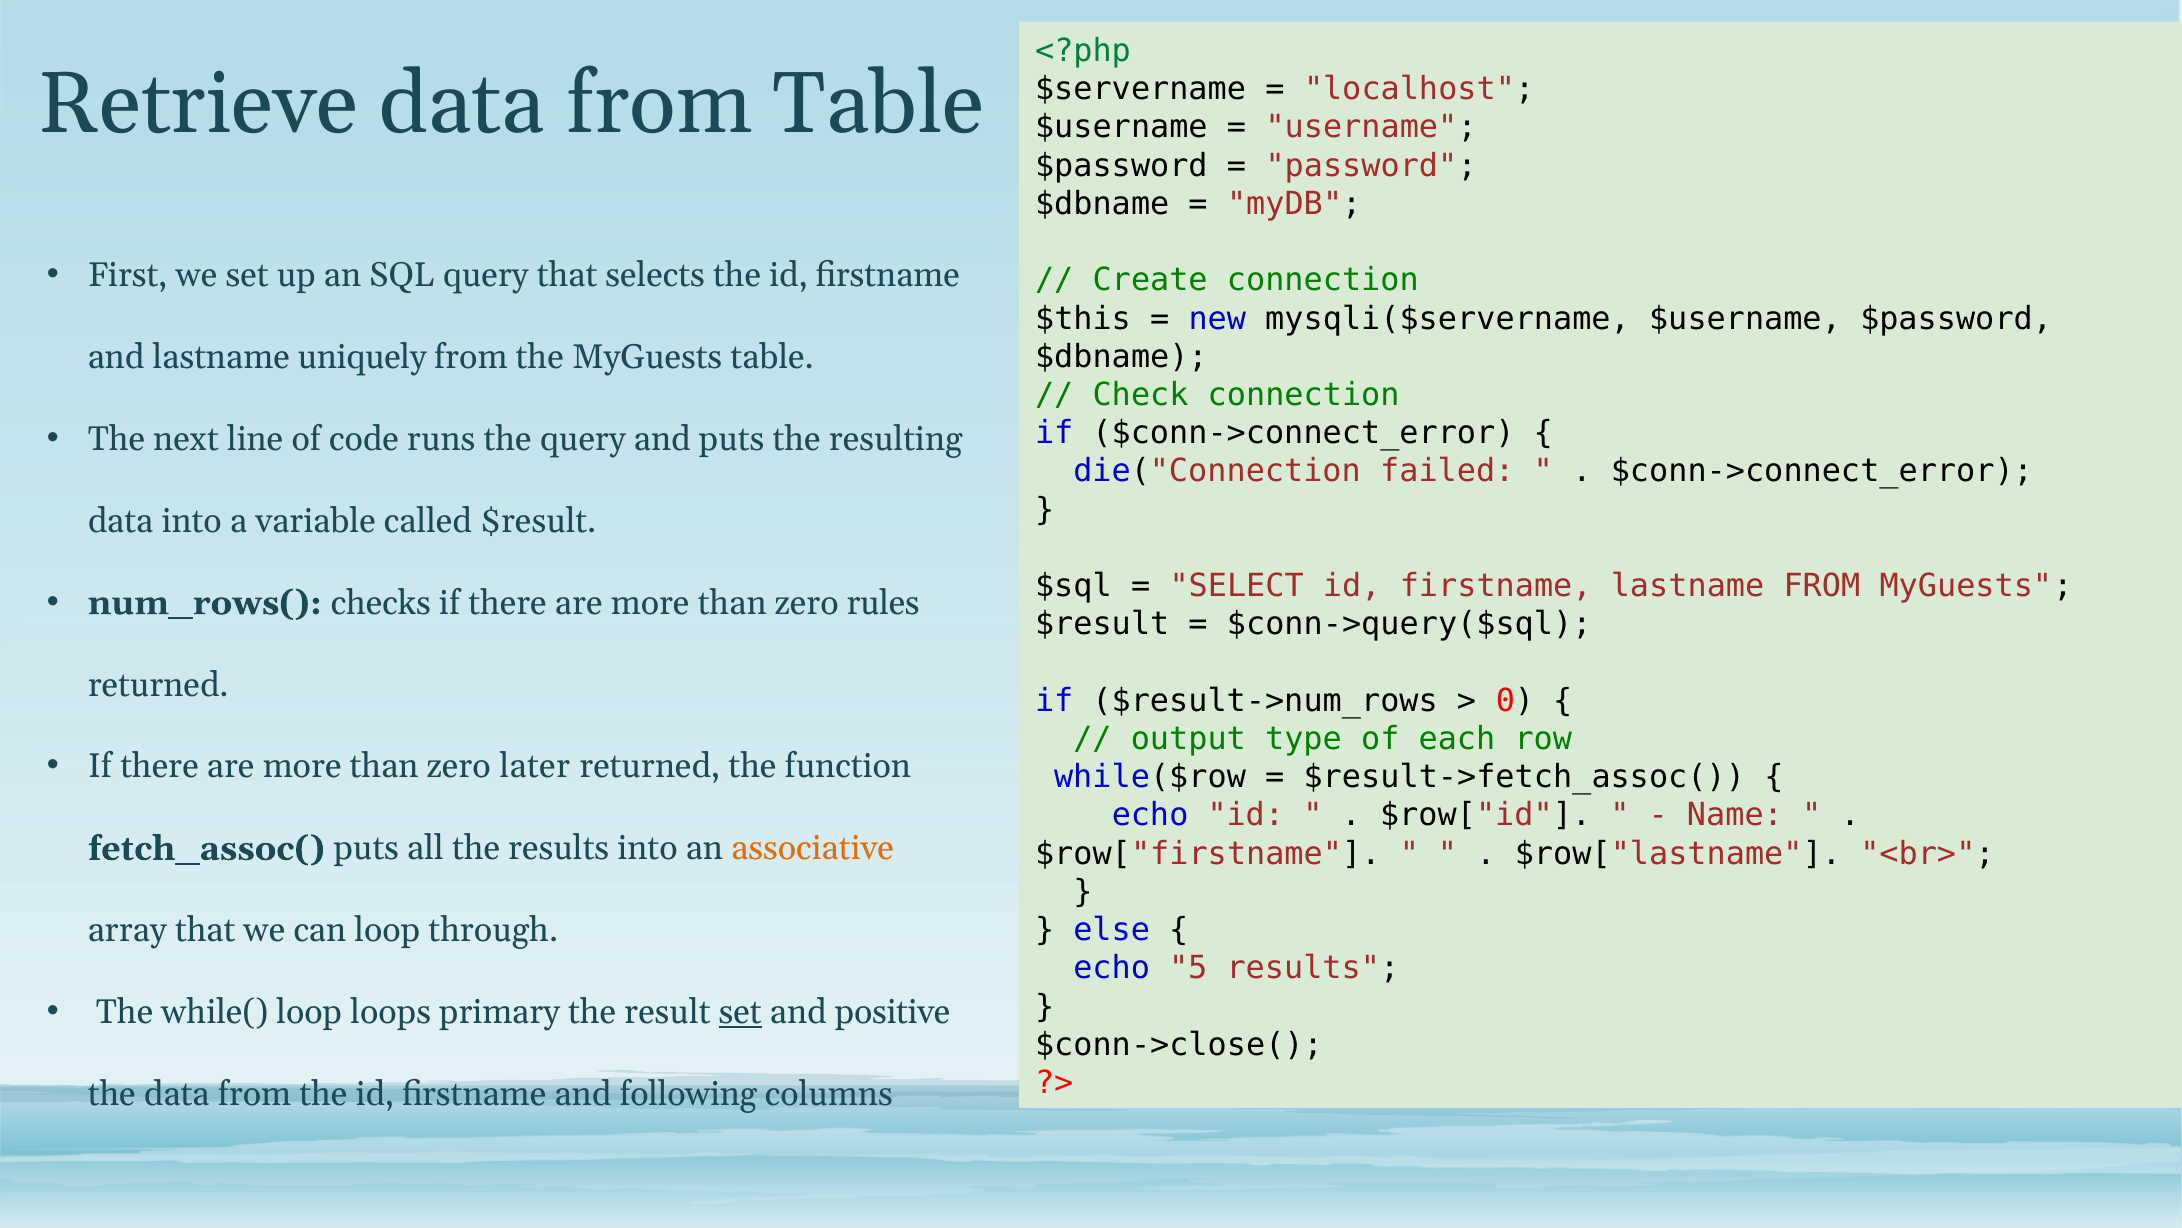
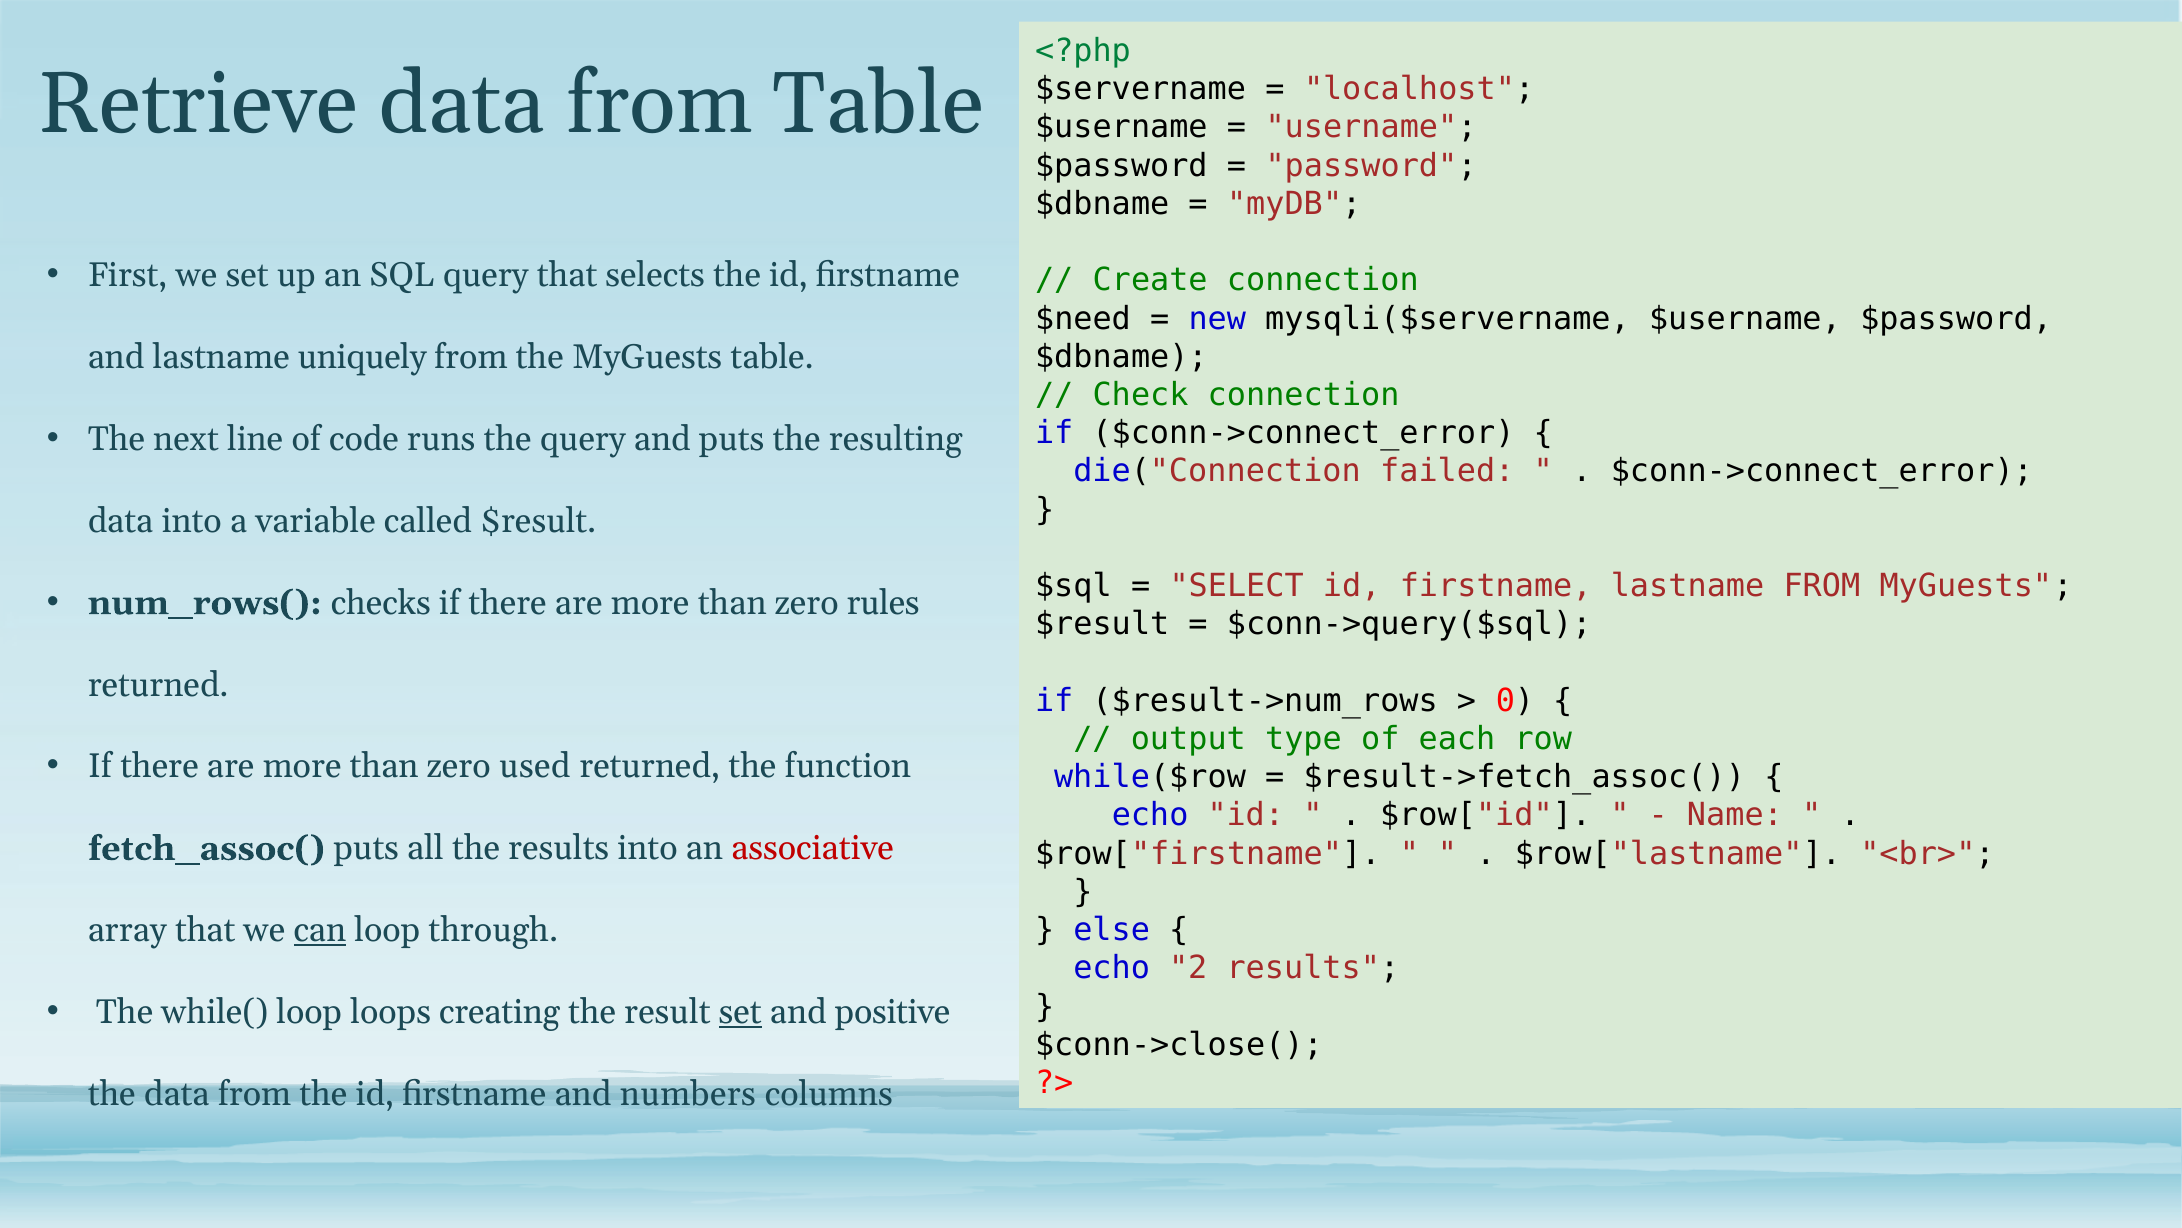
$this: $this -> $need
later: later -> used
associative colour: orange -> red
can underline: none -> present
5: 5 -> 2
primary: primary -> creating
following: following -> numbers
